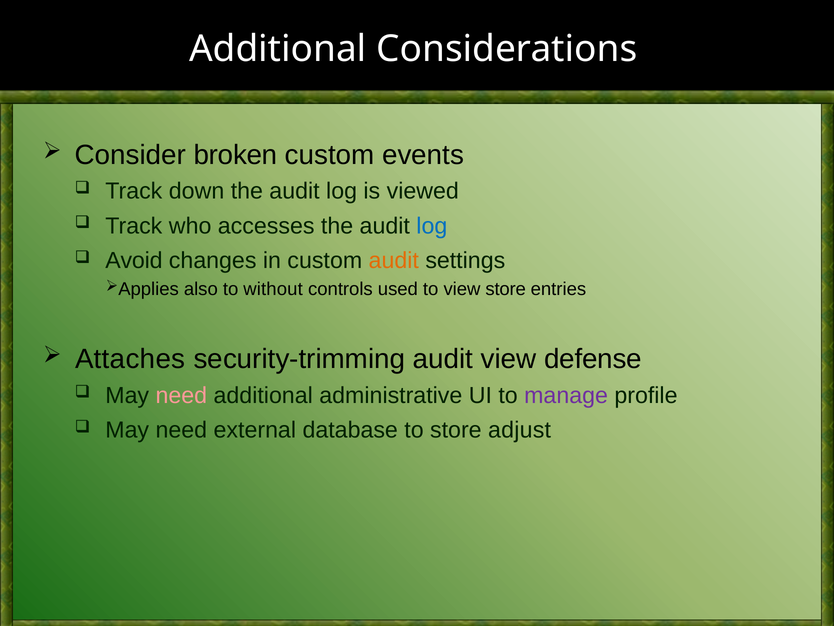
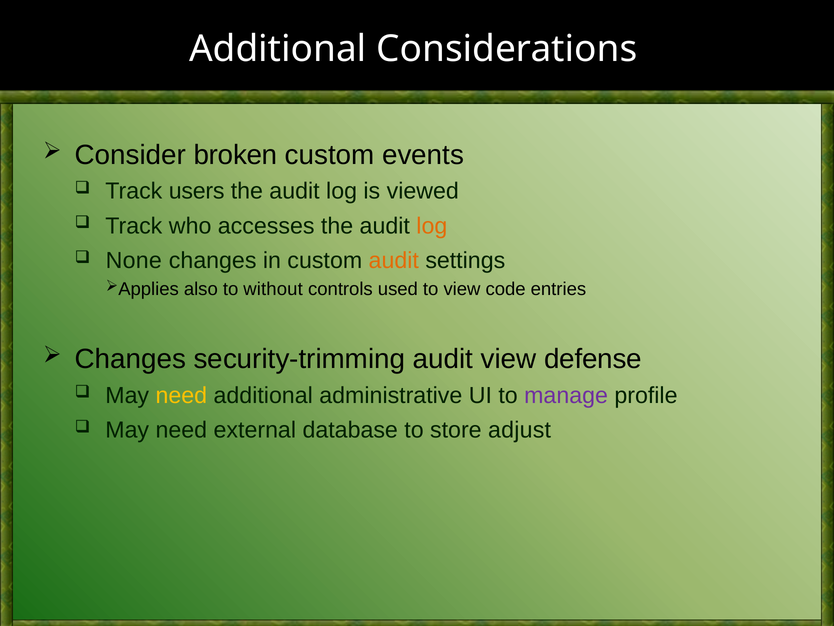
down: down -> users
log at (432, 226) colour: blue -> orange
Avoid: Avoid -> None
view store: store -> code
Attaches at (130, 359): Attaches -> Changes
need at (181, 395) colour: pink -> yellow
